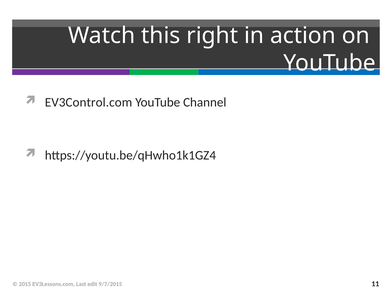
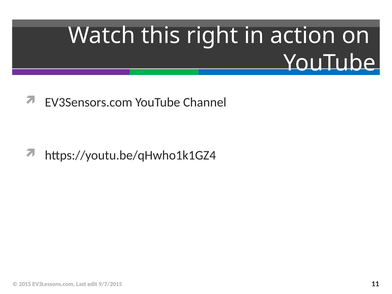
EV3Control.com: EV3Control.com -> EV3Sensors.com
